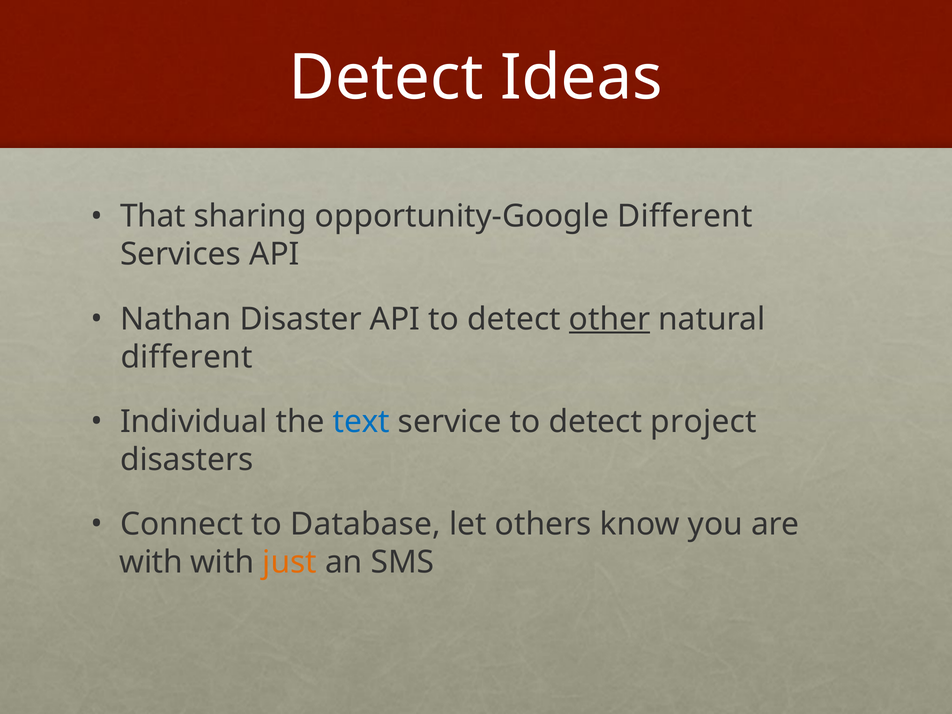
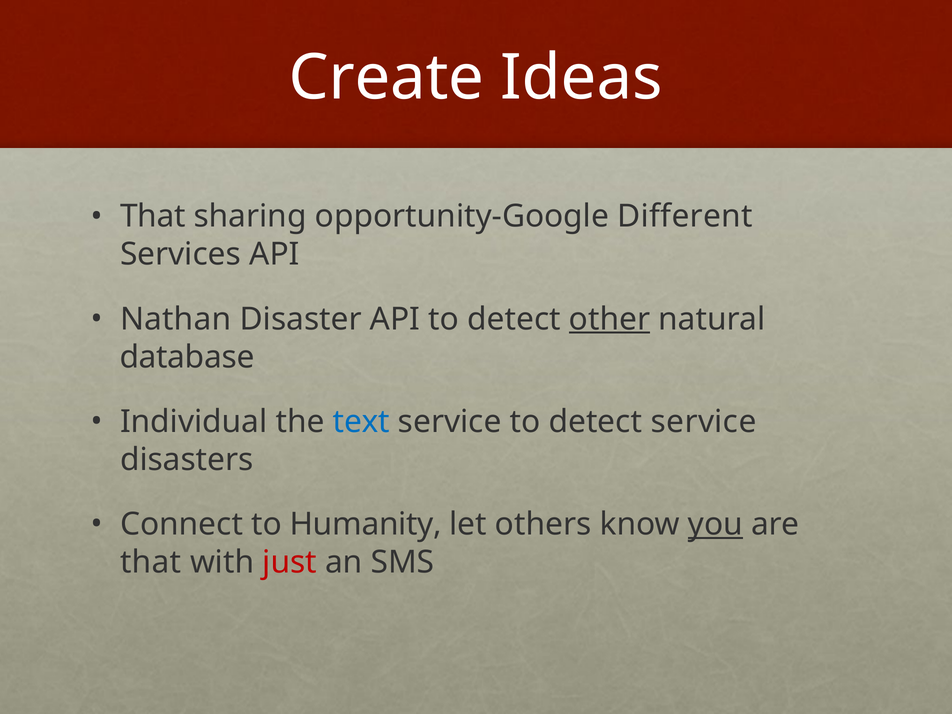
Detect at (386, 78): Detect -> Create
different at (187, 357): different -> database
detect project: project -> service
Database: Database -> Humanity
you underline: none -> present
with at (151, 562): with -> that
just colour: orange -> red
